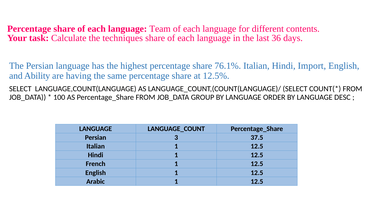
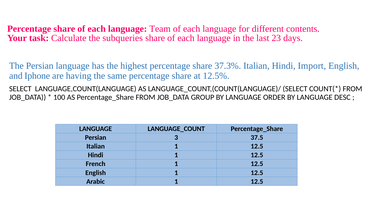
techniques: techniques -> subqueries
36: 36 -> 23
76.1%: 76.1% -> 37.3%
Ability: Ability -> Iphone
